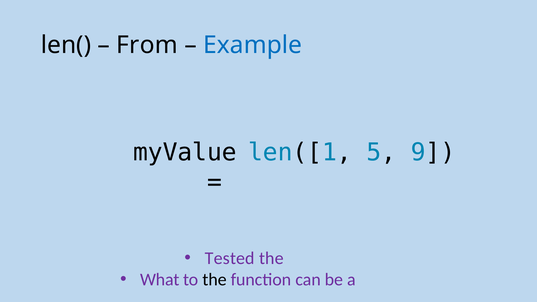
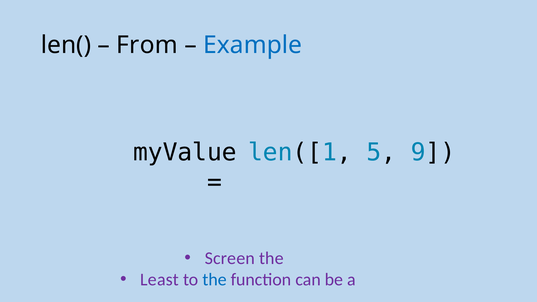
Tested: Tested -> Screen
What: What -> Least
the at (215, 280) colour: black -> blue
